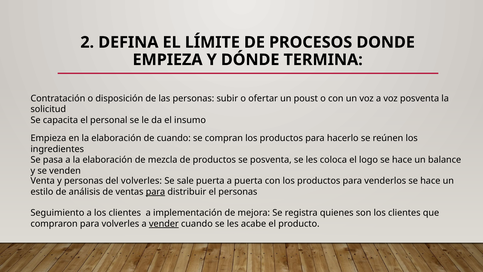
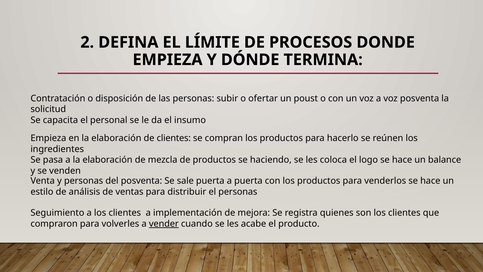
de cuando: cuando -> clientes
se posventa: posventa -> haciendo
del volverles: volverles -> posventa
para at (155, 192) underline: present -> none
